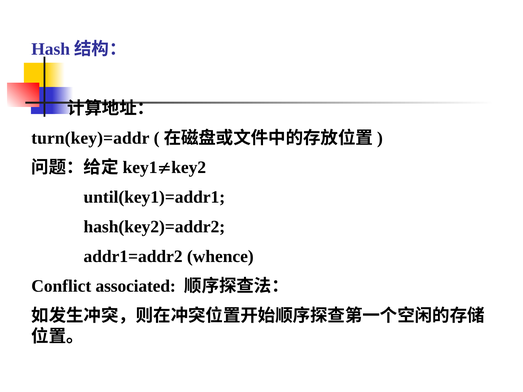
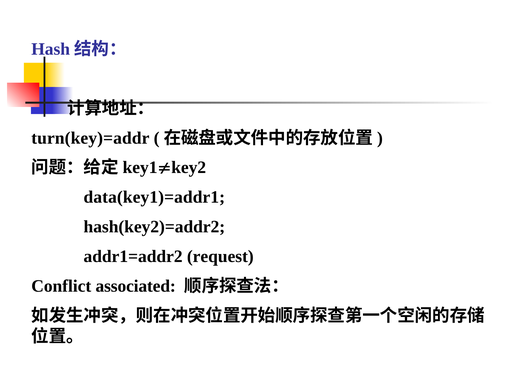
until(key1)=addr1: until(key1)=addr1 -> data(key1)=addr1
whence: whence -> request
